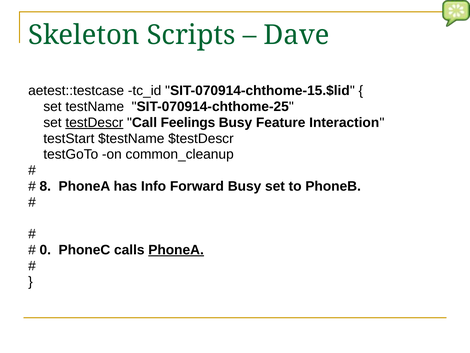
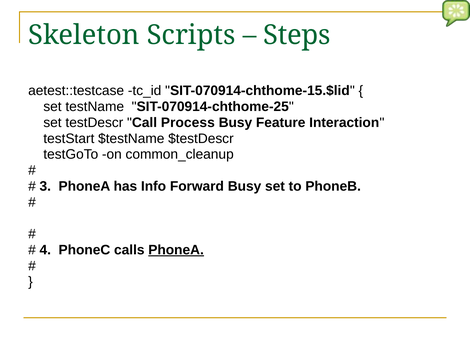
Dave: Dave -> Steps
testDescr underline: present -> none
Feelings: Feelings -> Process
8: 8 -> 3
0: 0 -> 4
